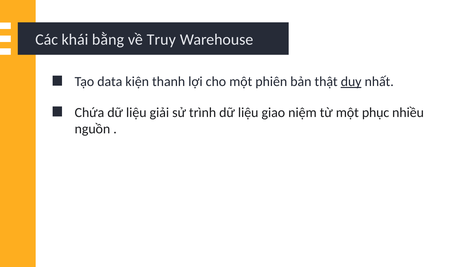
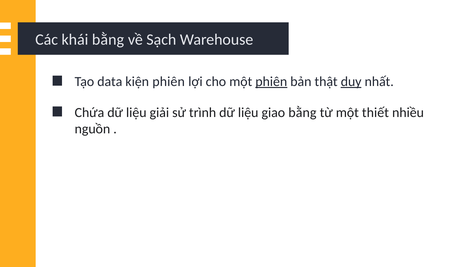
Truy: Truy -> Sạch
kiện thanh: thanh -> phiên
phiên at (271, 82) underline: none -> present
giao niệm: niệm -> bằng
phục: phục -> thiết
